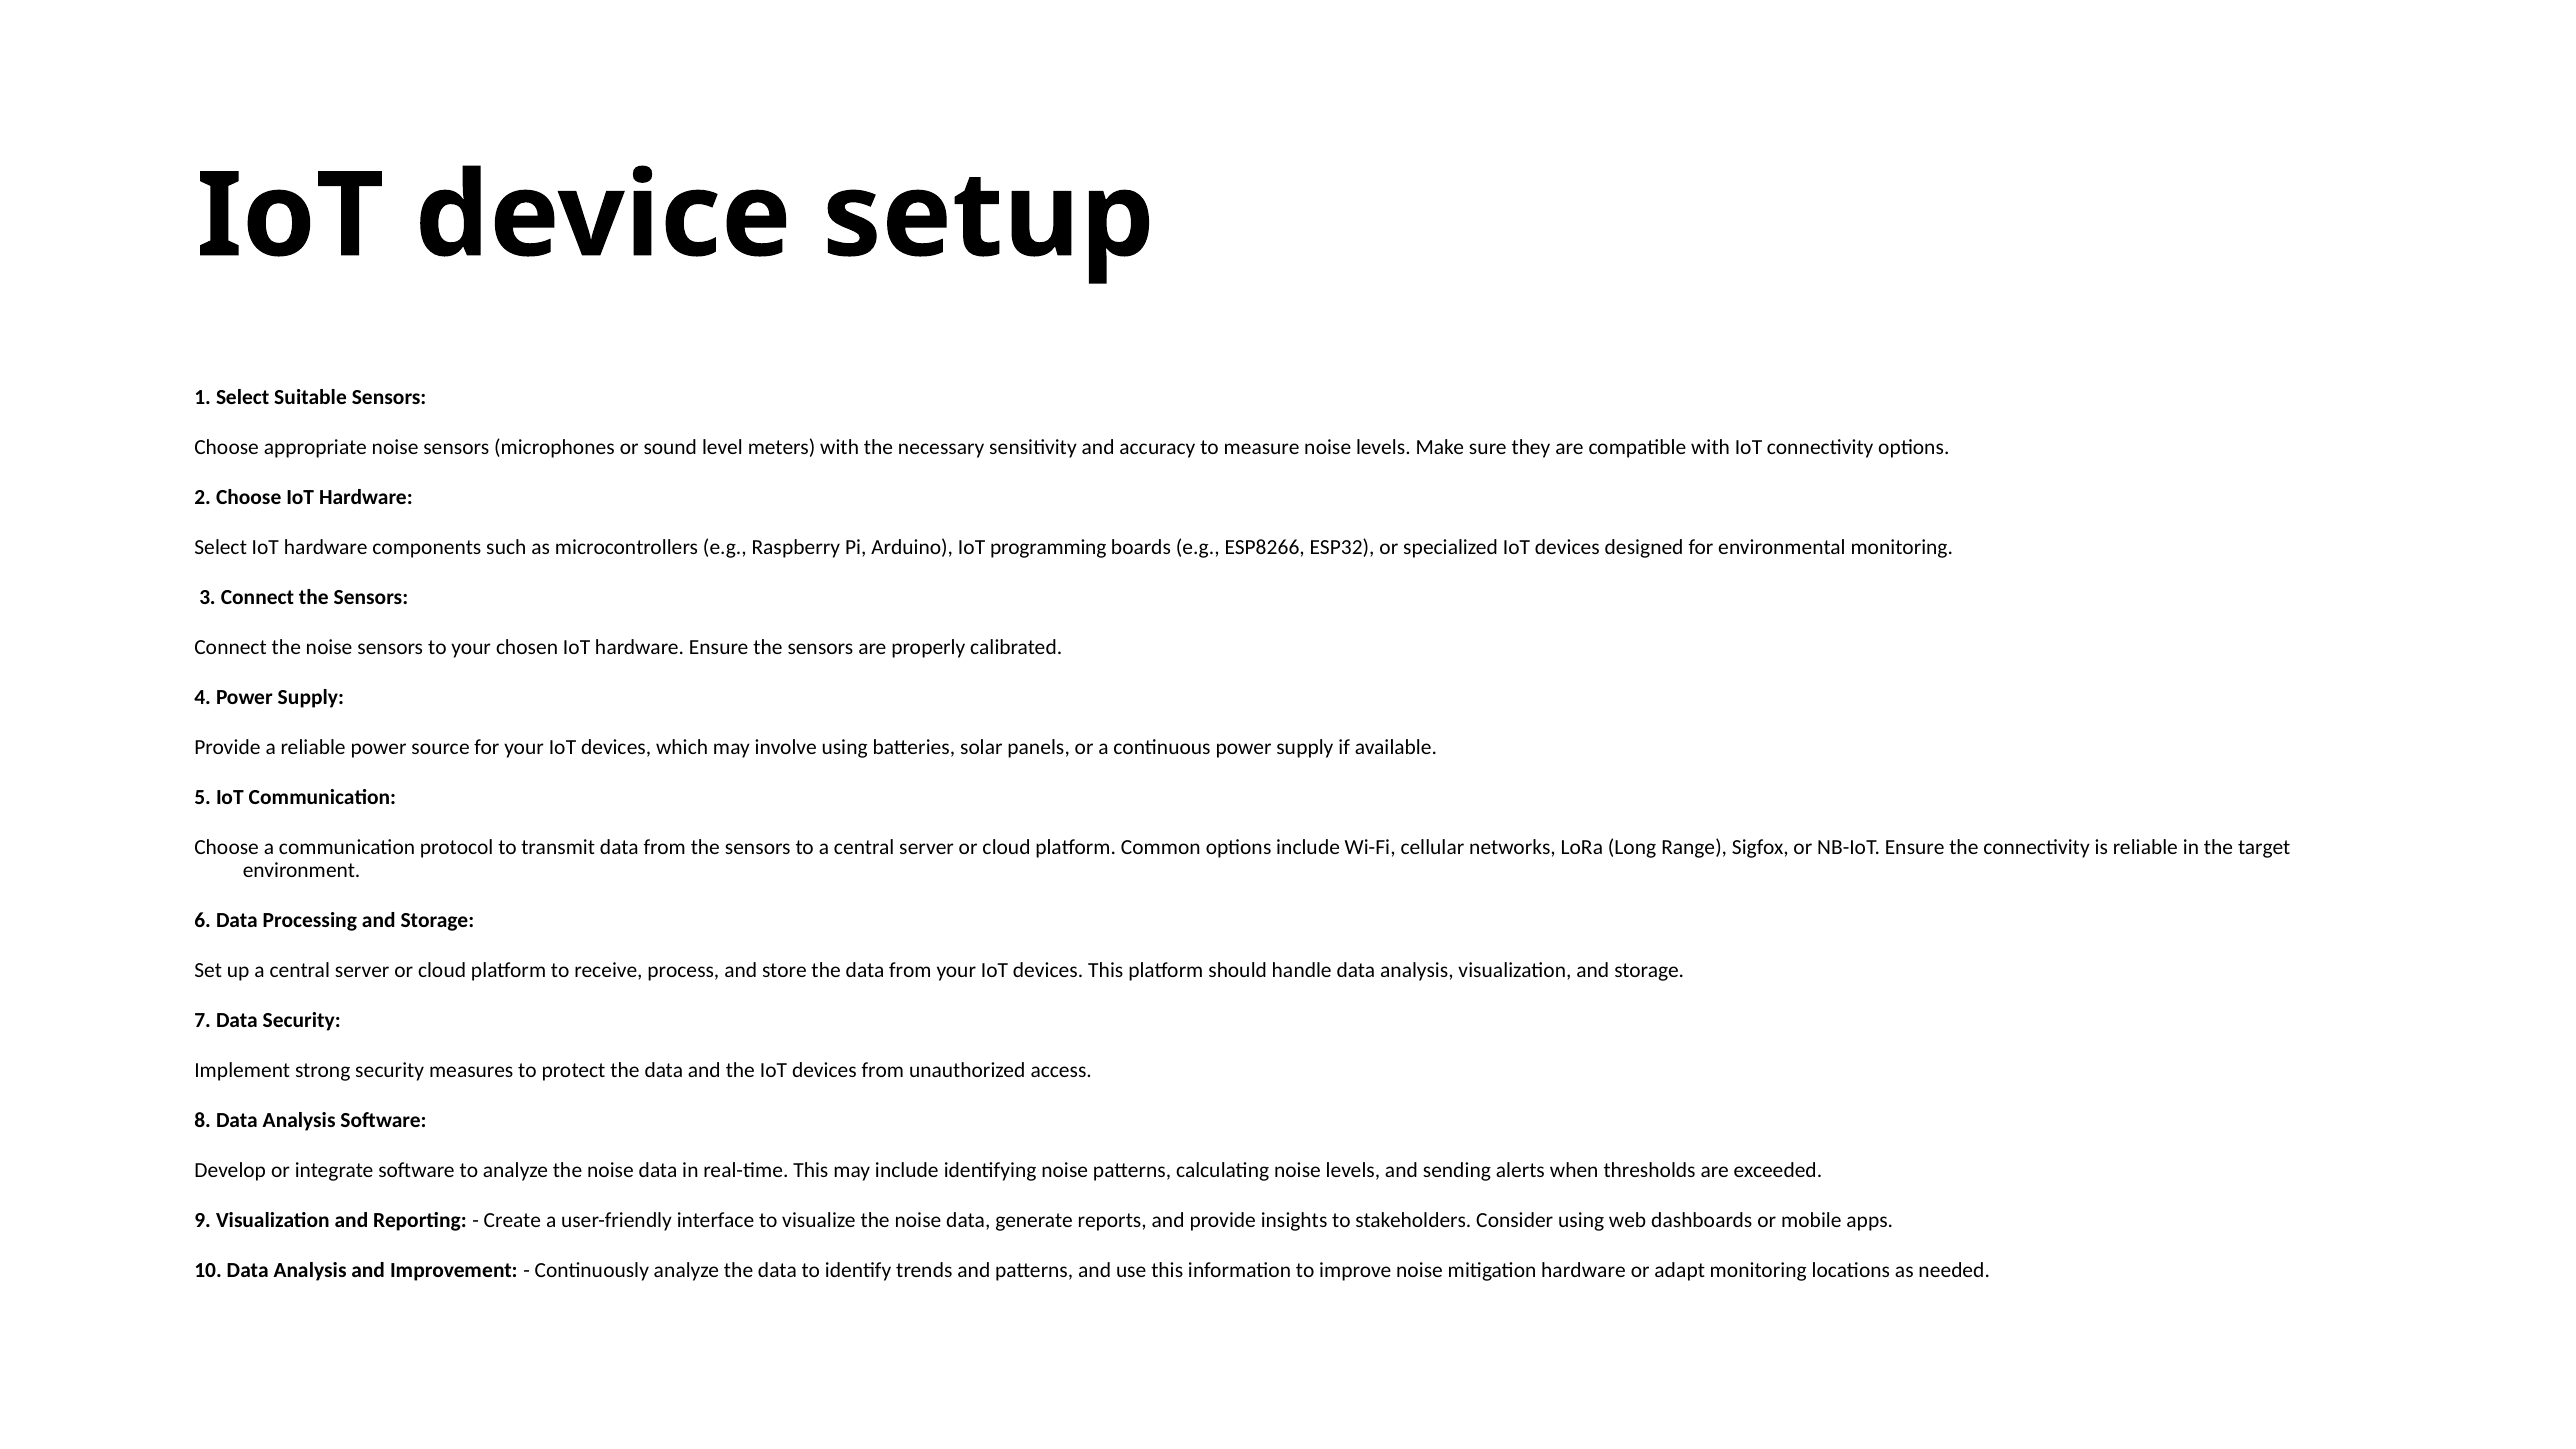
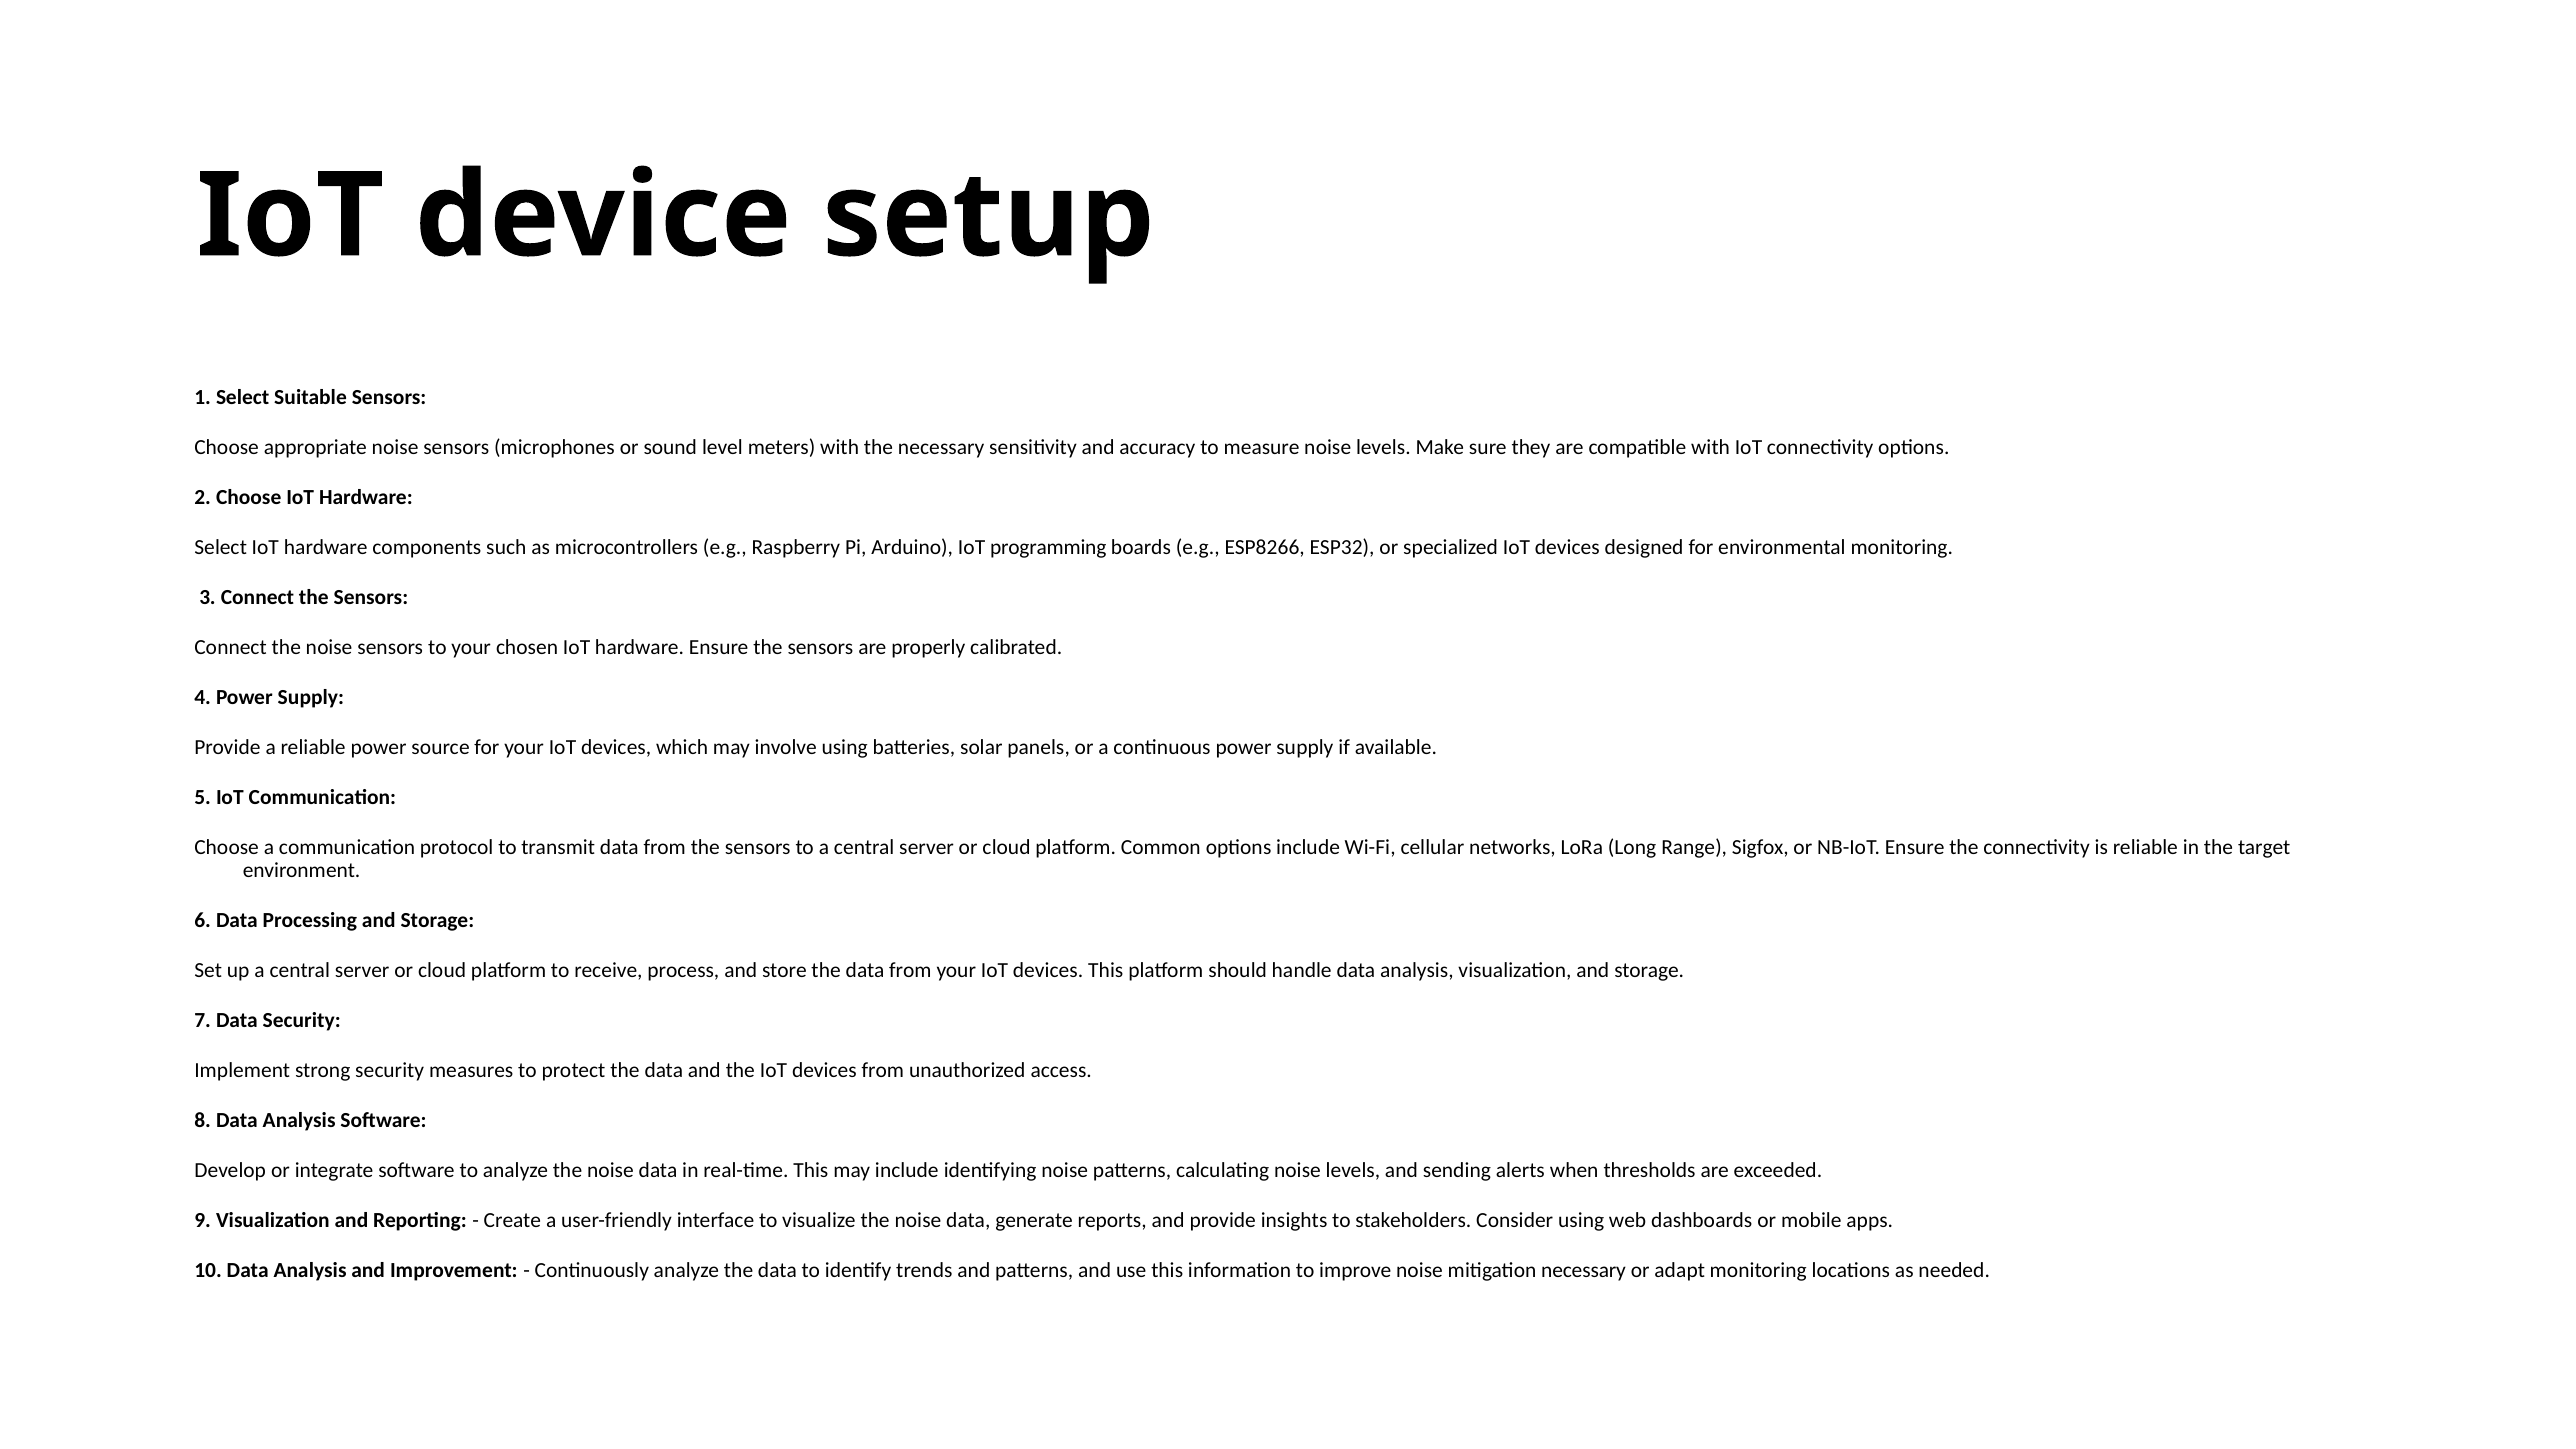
mitigation hardware: hardware -> necessary
